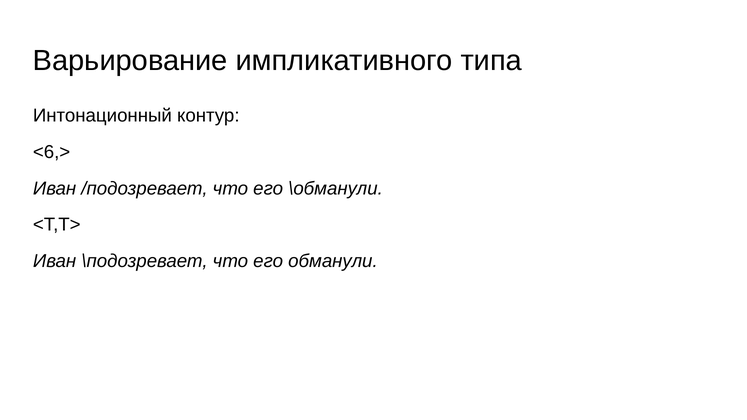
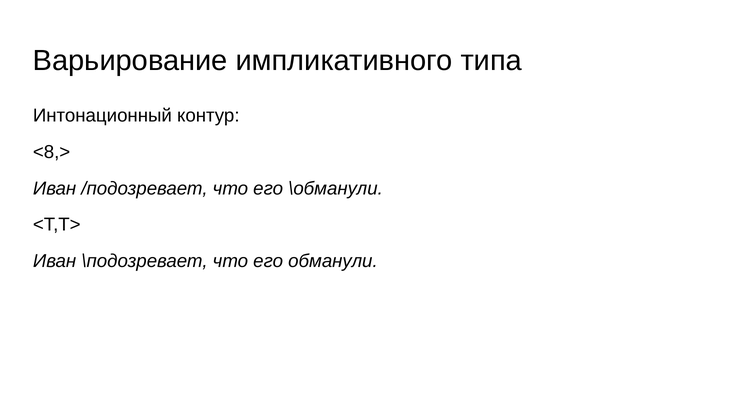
<6,>: <6,> -> <8,>
